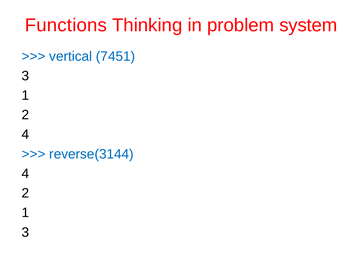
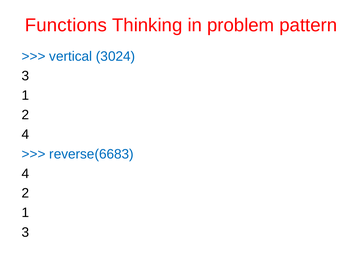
system: system -> pattern
7451: 7451 -> 3024
reverse(3144: reverse(3144 -> reverse(6683
